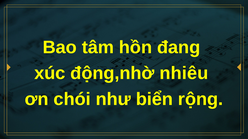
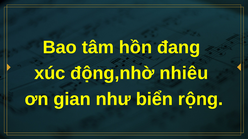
chói: chói -> gian
